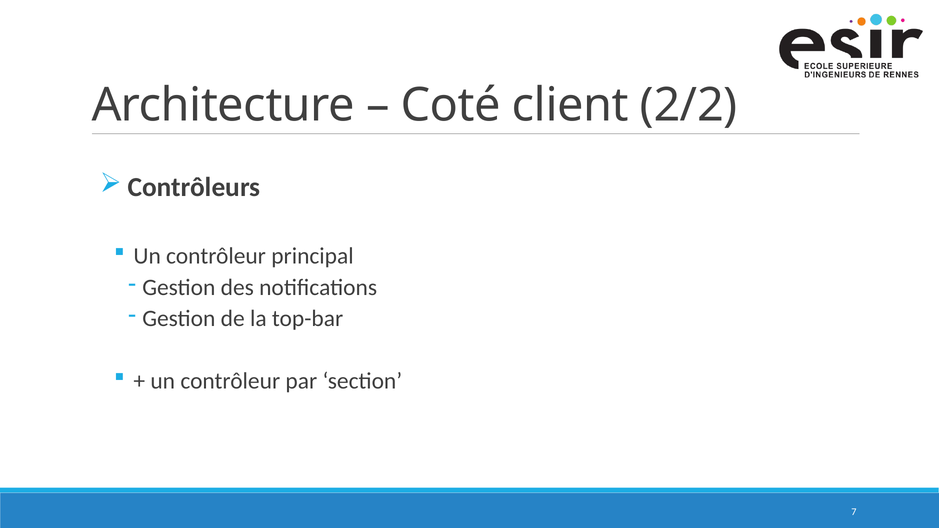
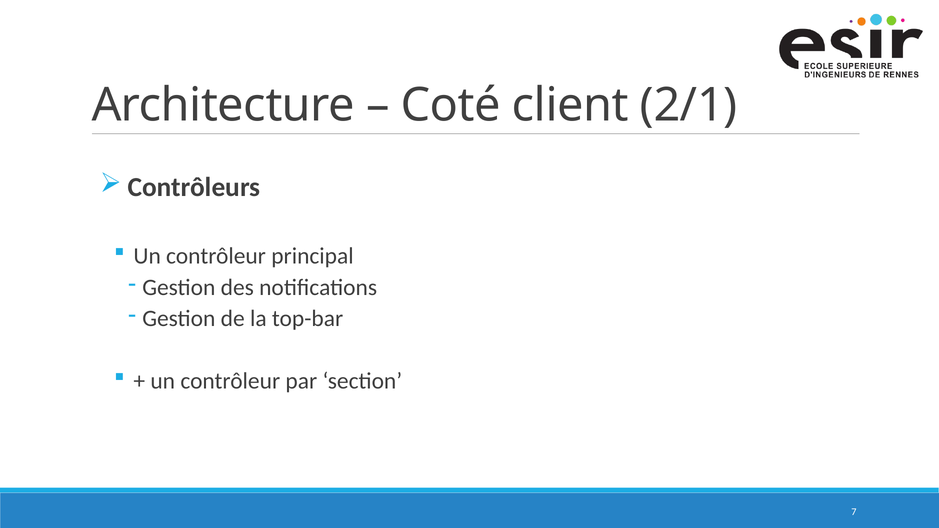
2/2: 2/2 -> 2/1
